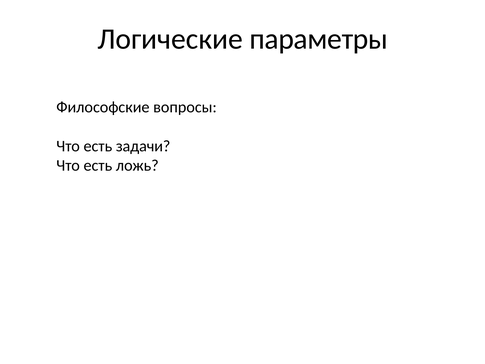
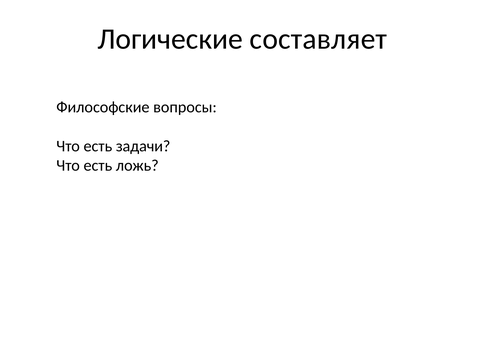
параметры: параметры -> составляет
